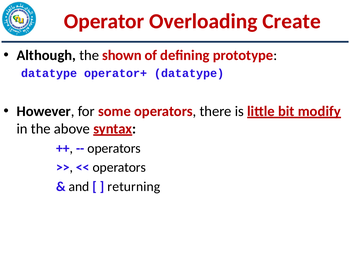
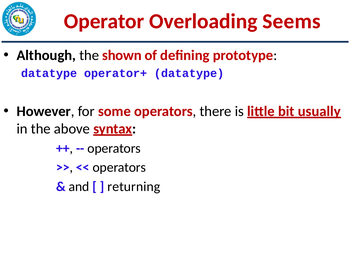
Create: Create -> Seems
modify: modify -> usually
